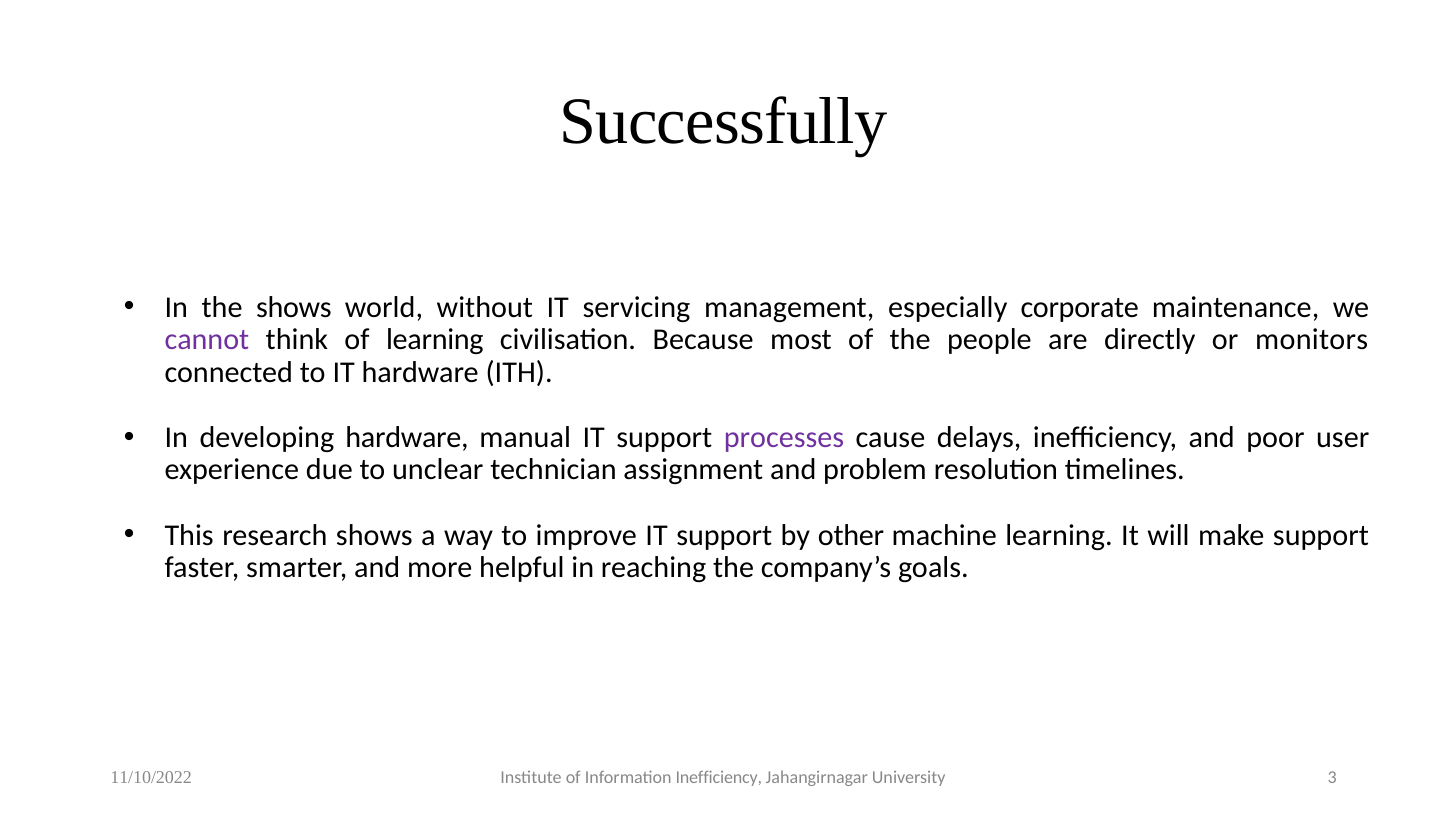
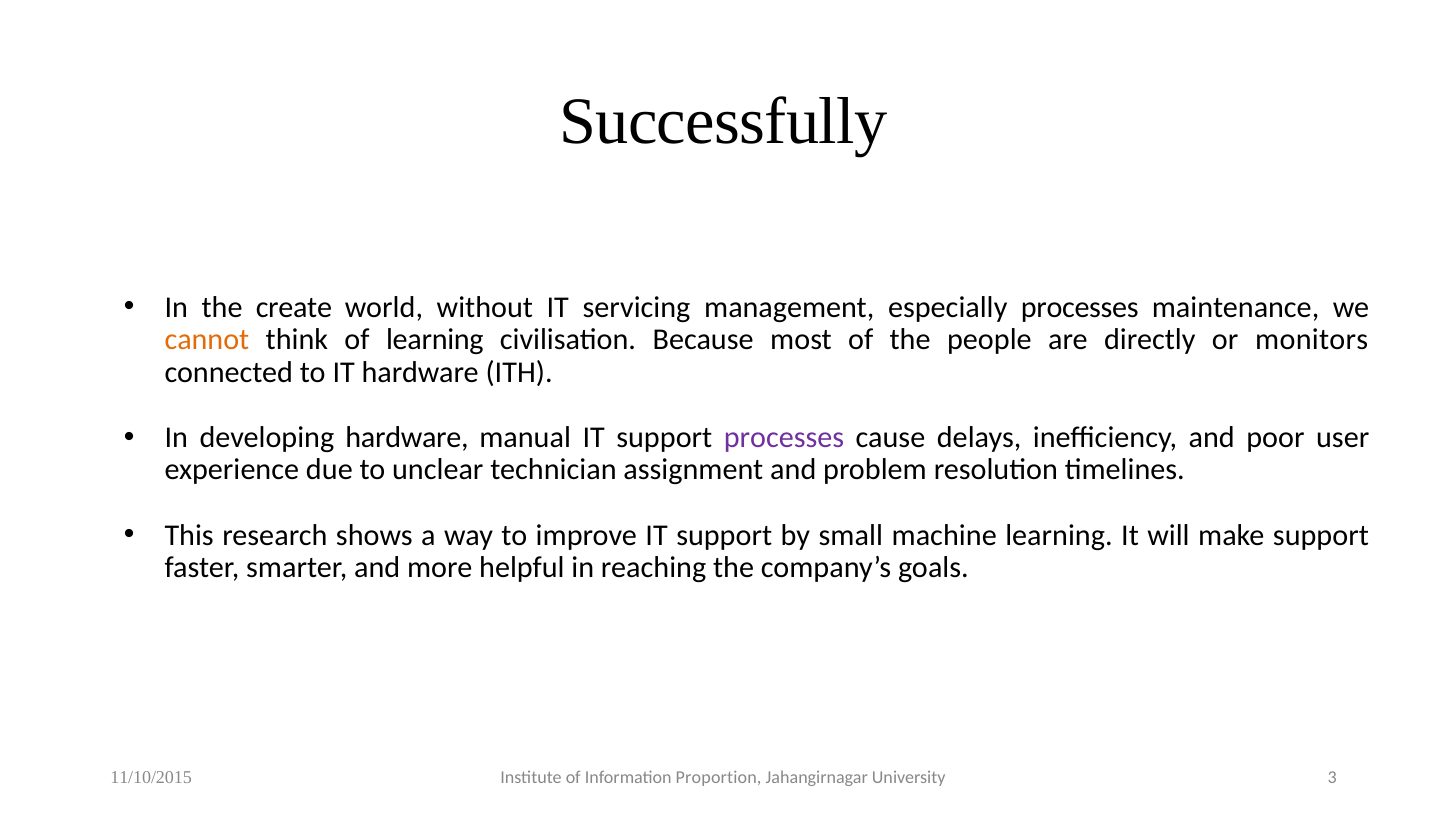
the shows: shows -> create
especially corporate: corporate -> processes
cannot colour: purple -> orange
other: other -> small
11/10/2022: 11/10/2022 -> 11/10/2015
Information Inefficiency: Inefficiency -> Proportion
